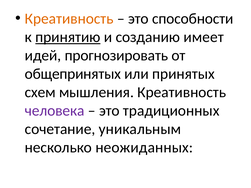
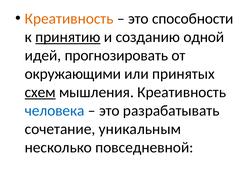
имеет: имеет -> одной
общепринятых: общепринятых -> окружающими
схем underline: none -> present
человека colour: purple -> blue
традиционных: традиционных -> разрабатывать
неожиданных: неожиданных -> повседневной
